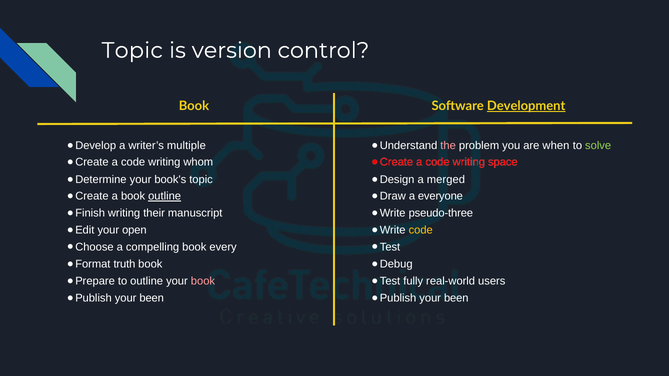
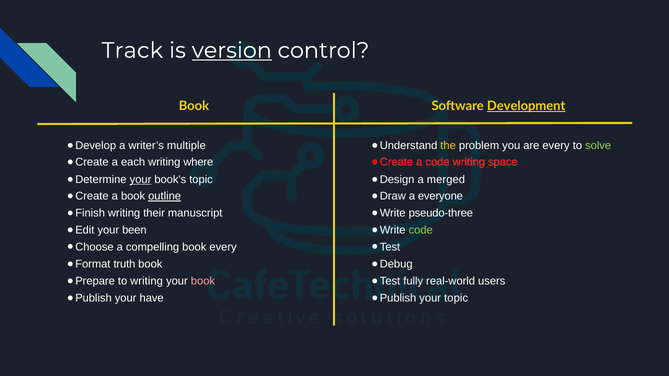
Topic at (132, 50): Topic -> Track
version underline: none -> present
the colour: pink -> yellow
are when: when -> every
code at (133, 162): code -> each
whom: whom -> where
your at (141, 180) underline: none -> present
open: open -> been
code at (421, 230) colour: yellow -> light green
to outline: outline -> writing
been at (152, 298): been -> have
been at (456, 298): been -> topic
